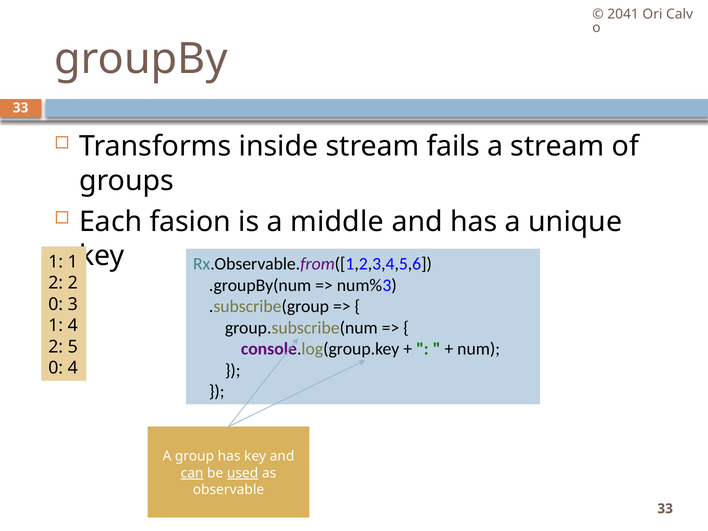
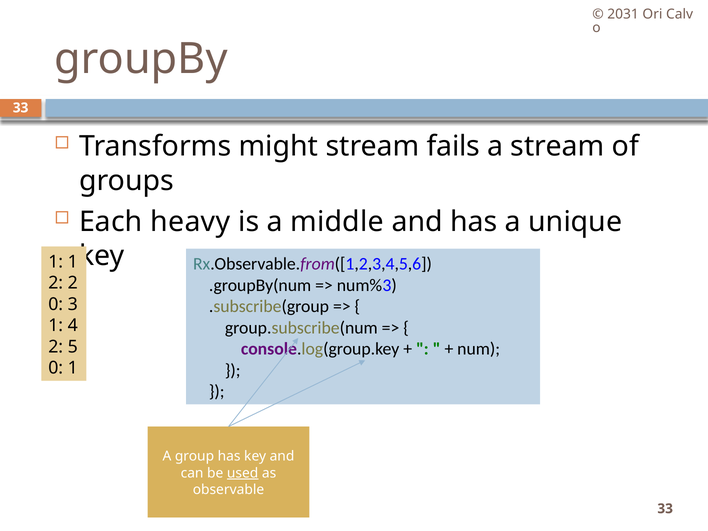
2041: 2041 -> 2031
inside: inside -> might
fasion: fasion -> heavy
0 4: 4 -> 1
can underline: present -> none
